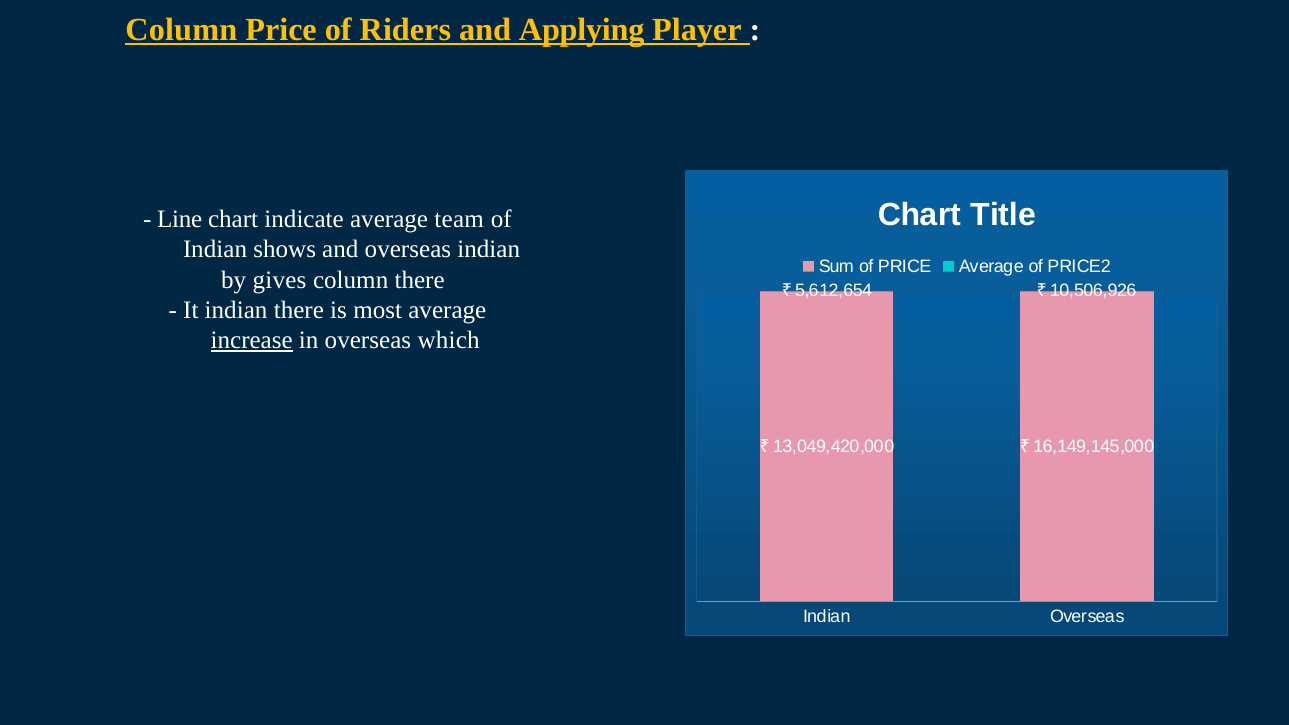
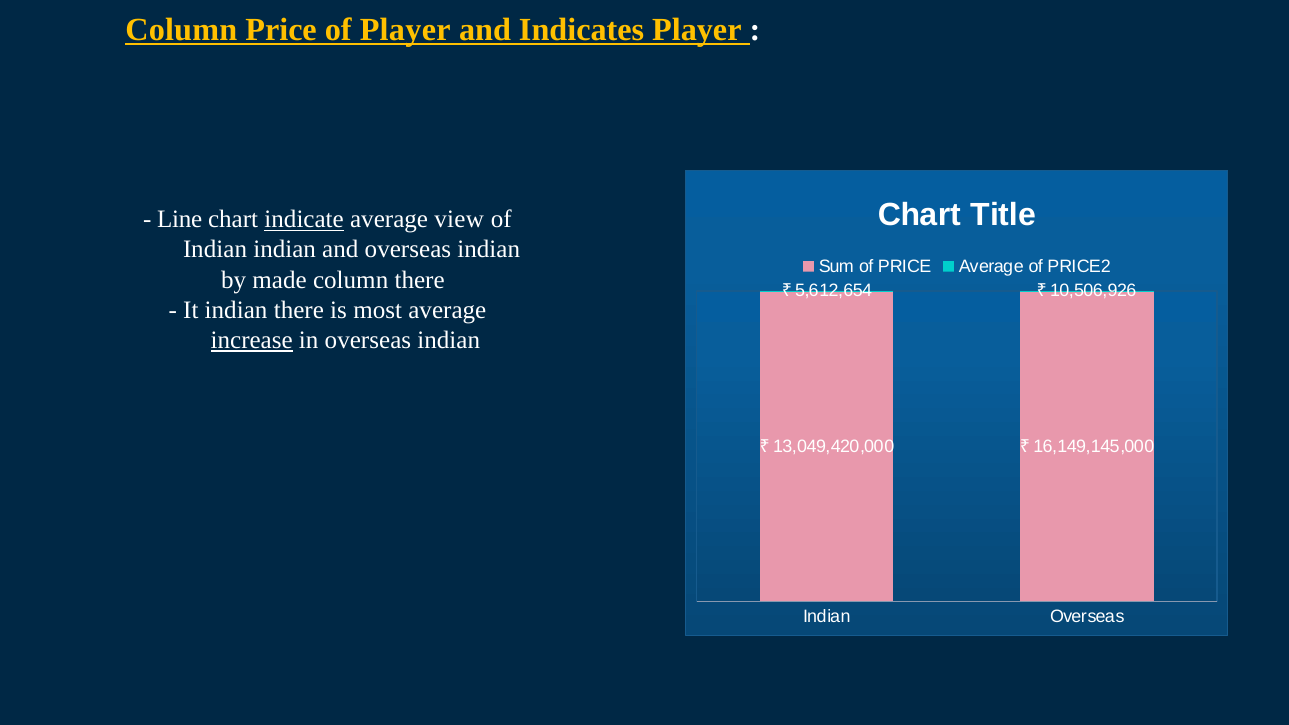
of Riders: Riders -> Player
Applying: Applying -> Indicates
indicate underline: none -> present
team: team -> view
Indian shows: shows -> indian
gives: gives -> made
in overseas which: which -> indian
